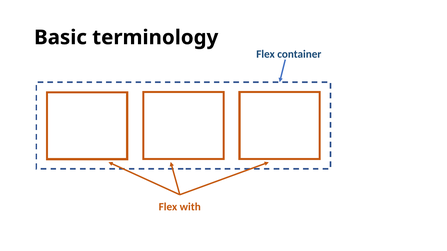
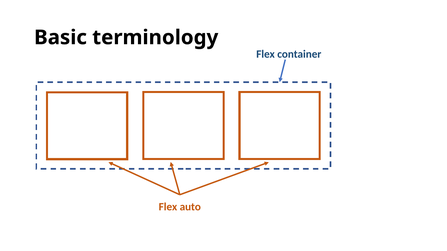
with: with -> auto
